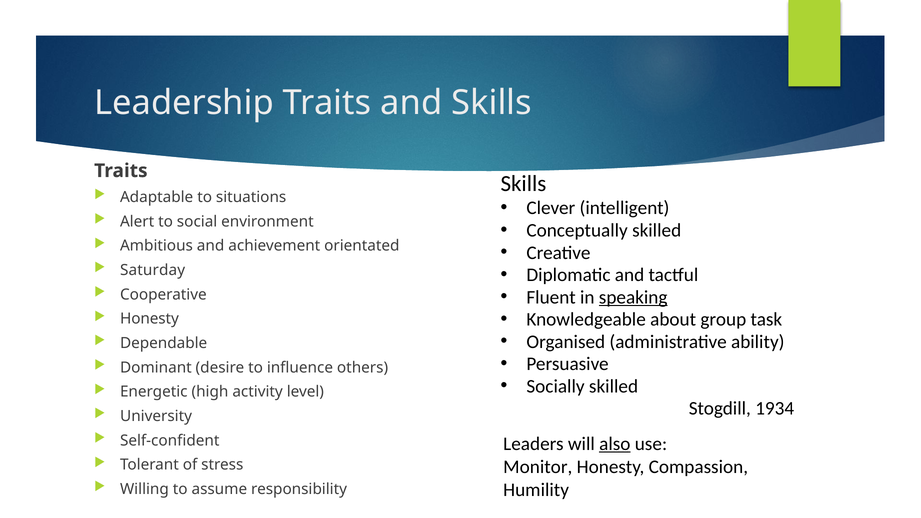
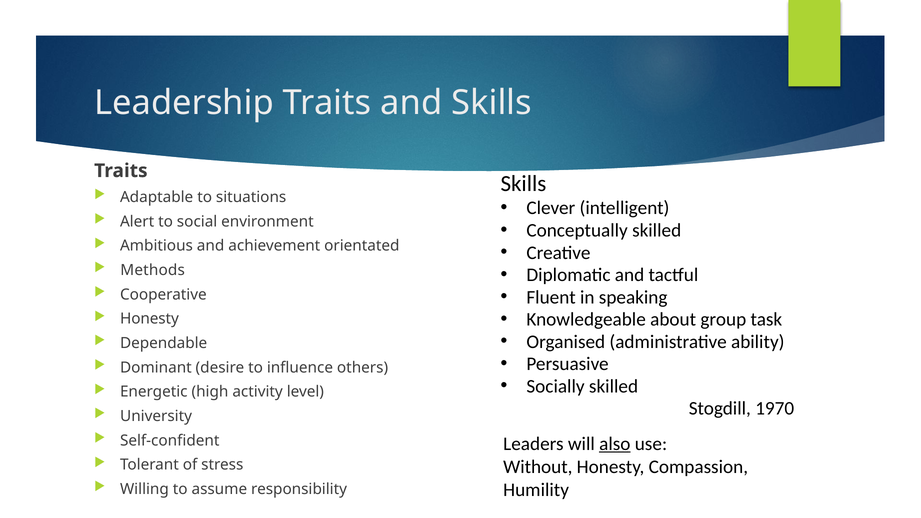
Saturday: Saturday -> Methods
speaking underline: present -> none
1934: 1934 -> 1970
Monitor: Monitor -> Without
